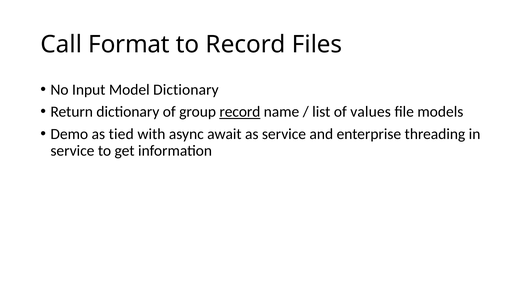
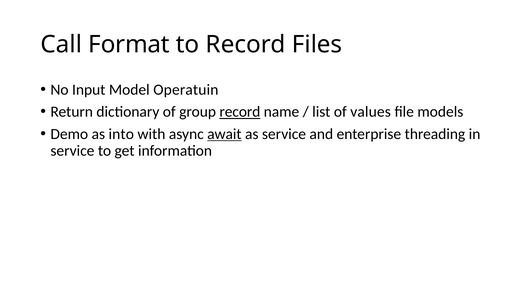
Model Dictionary: Dictionary -> Operatuin
tied: tied -> into
await underline: none -> present
